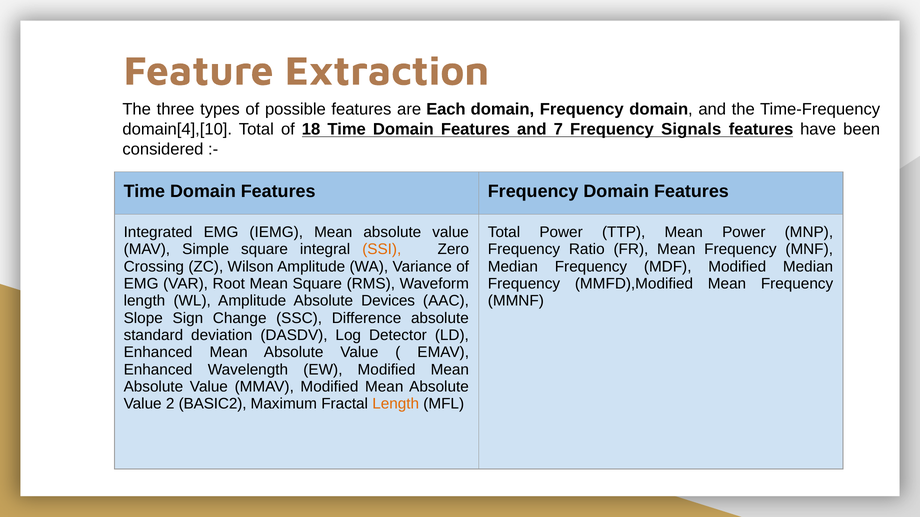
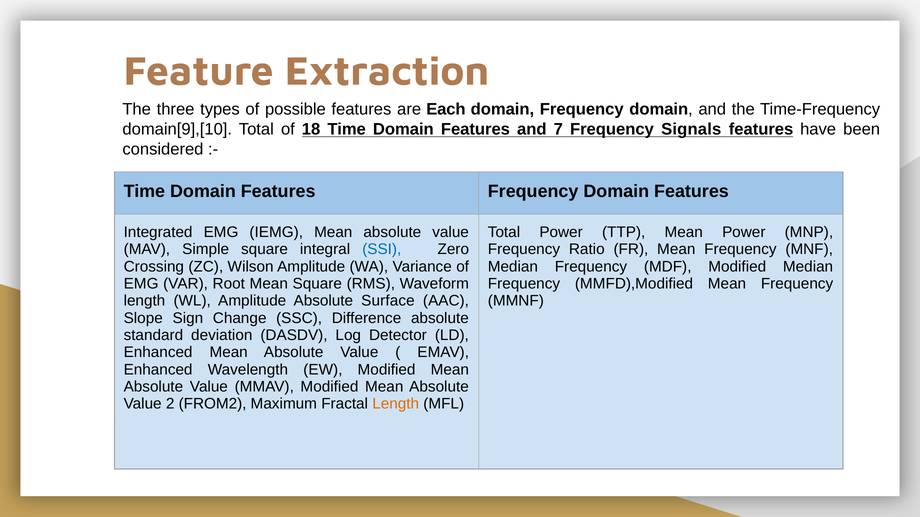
domain[4],[10: domain[4],[10 -> domain[9],[10
SSI colour: orange -> blue
Devices: Devices -> Surface
BASIC2: BASIC2 -> FROM2
